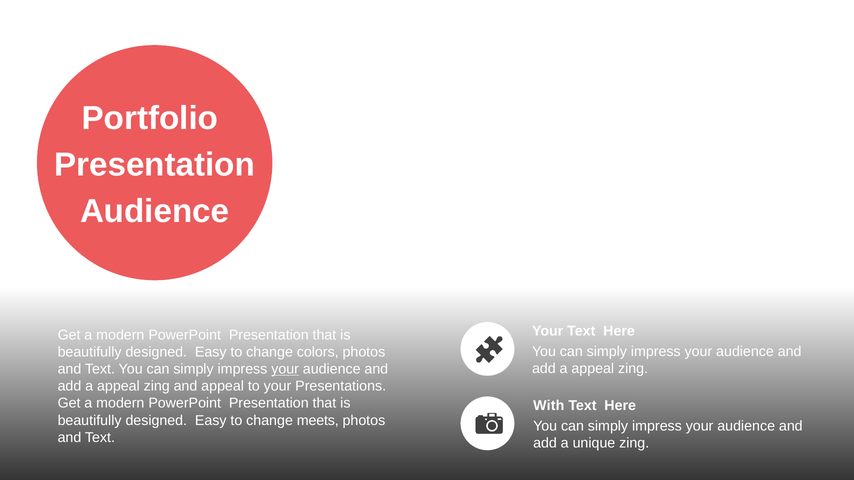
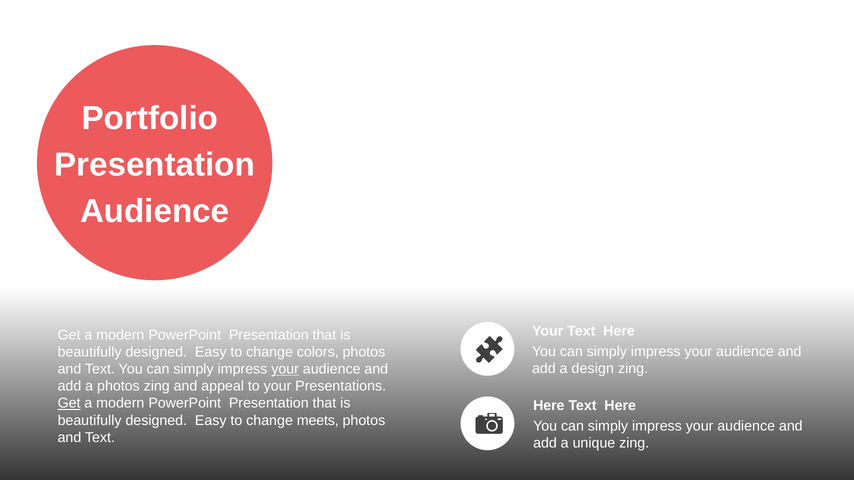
appeal at (593, 369): appeal -> design
appeal at (118, 387): appeal -> photos
Get at (69, 404) underline: none -> present
With at (549, 406): With -> Here
